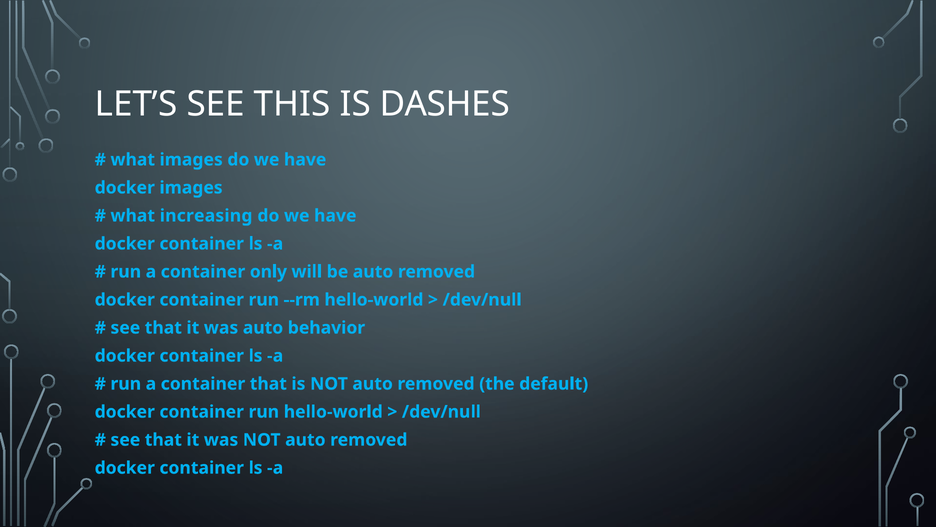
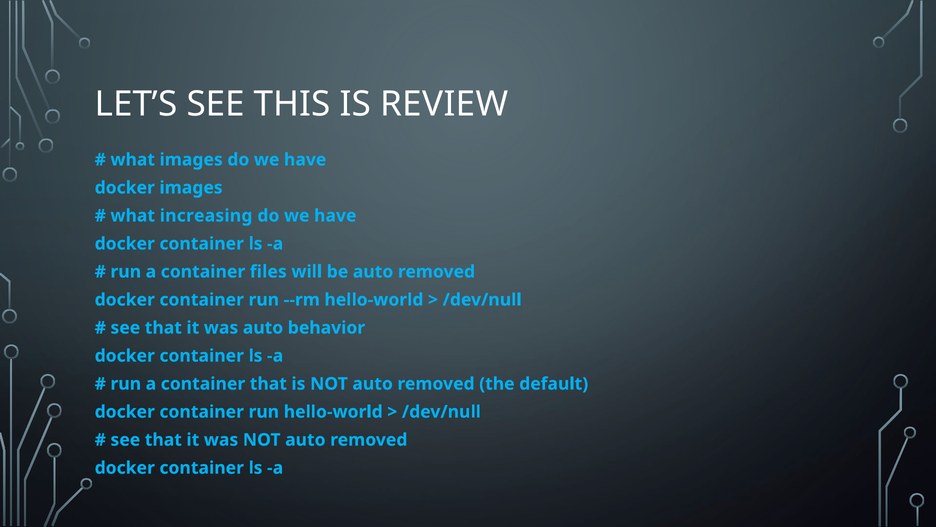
DASHES: DASHES -> REVIEW
only: only -> files
